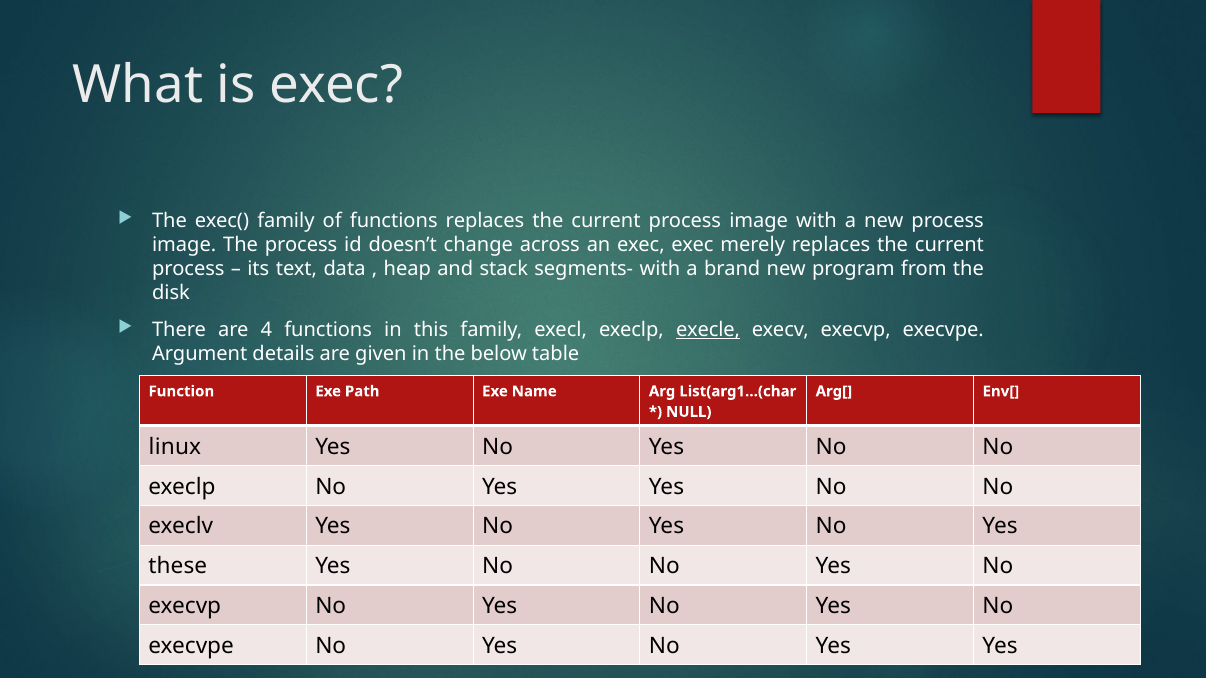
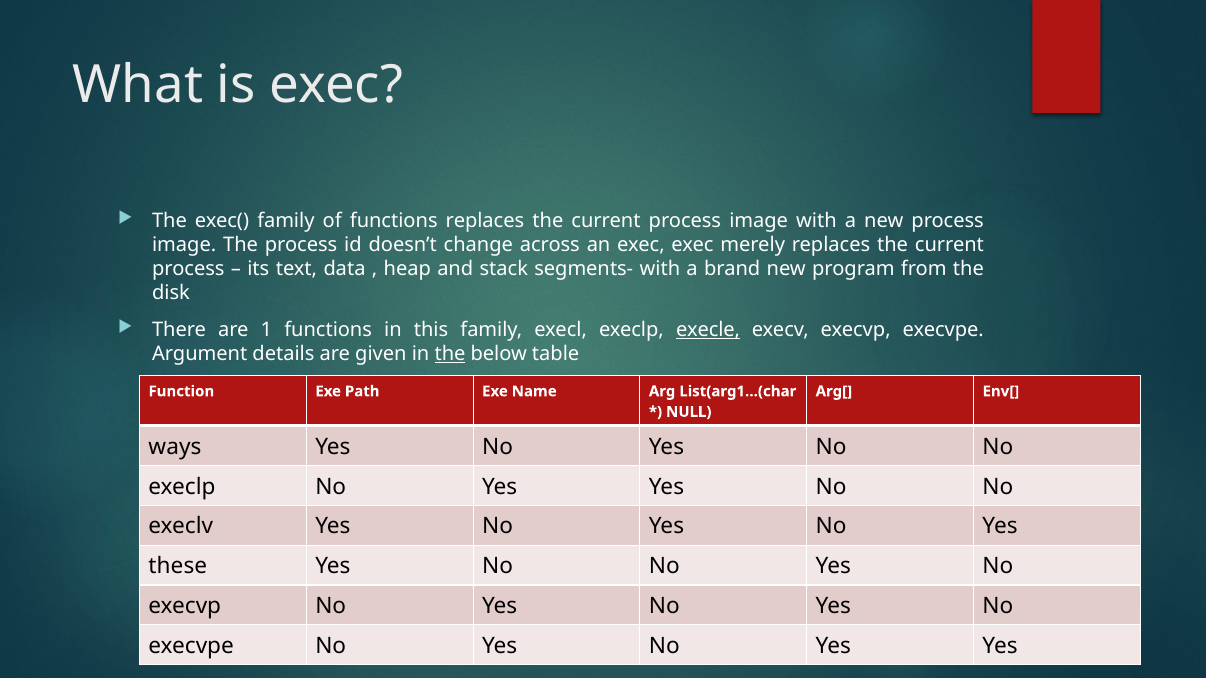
4: 4 -> 1
the at (450, 354) underline: none -> present
linux: linux -> ways
